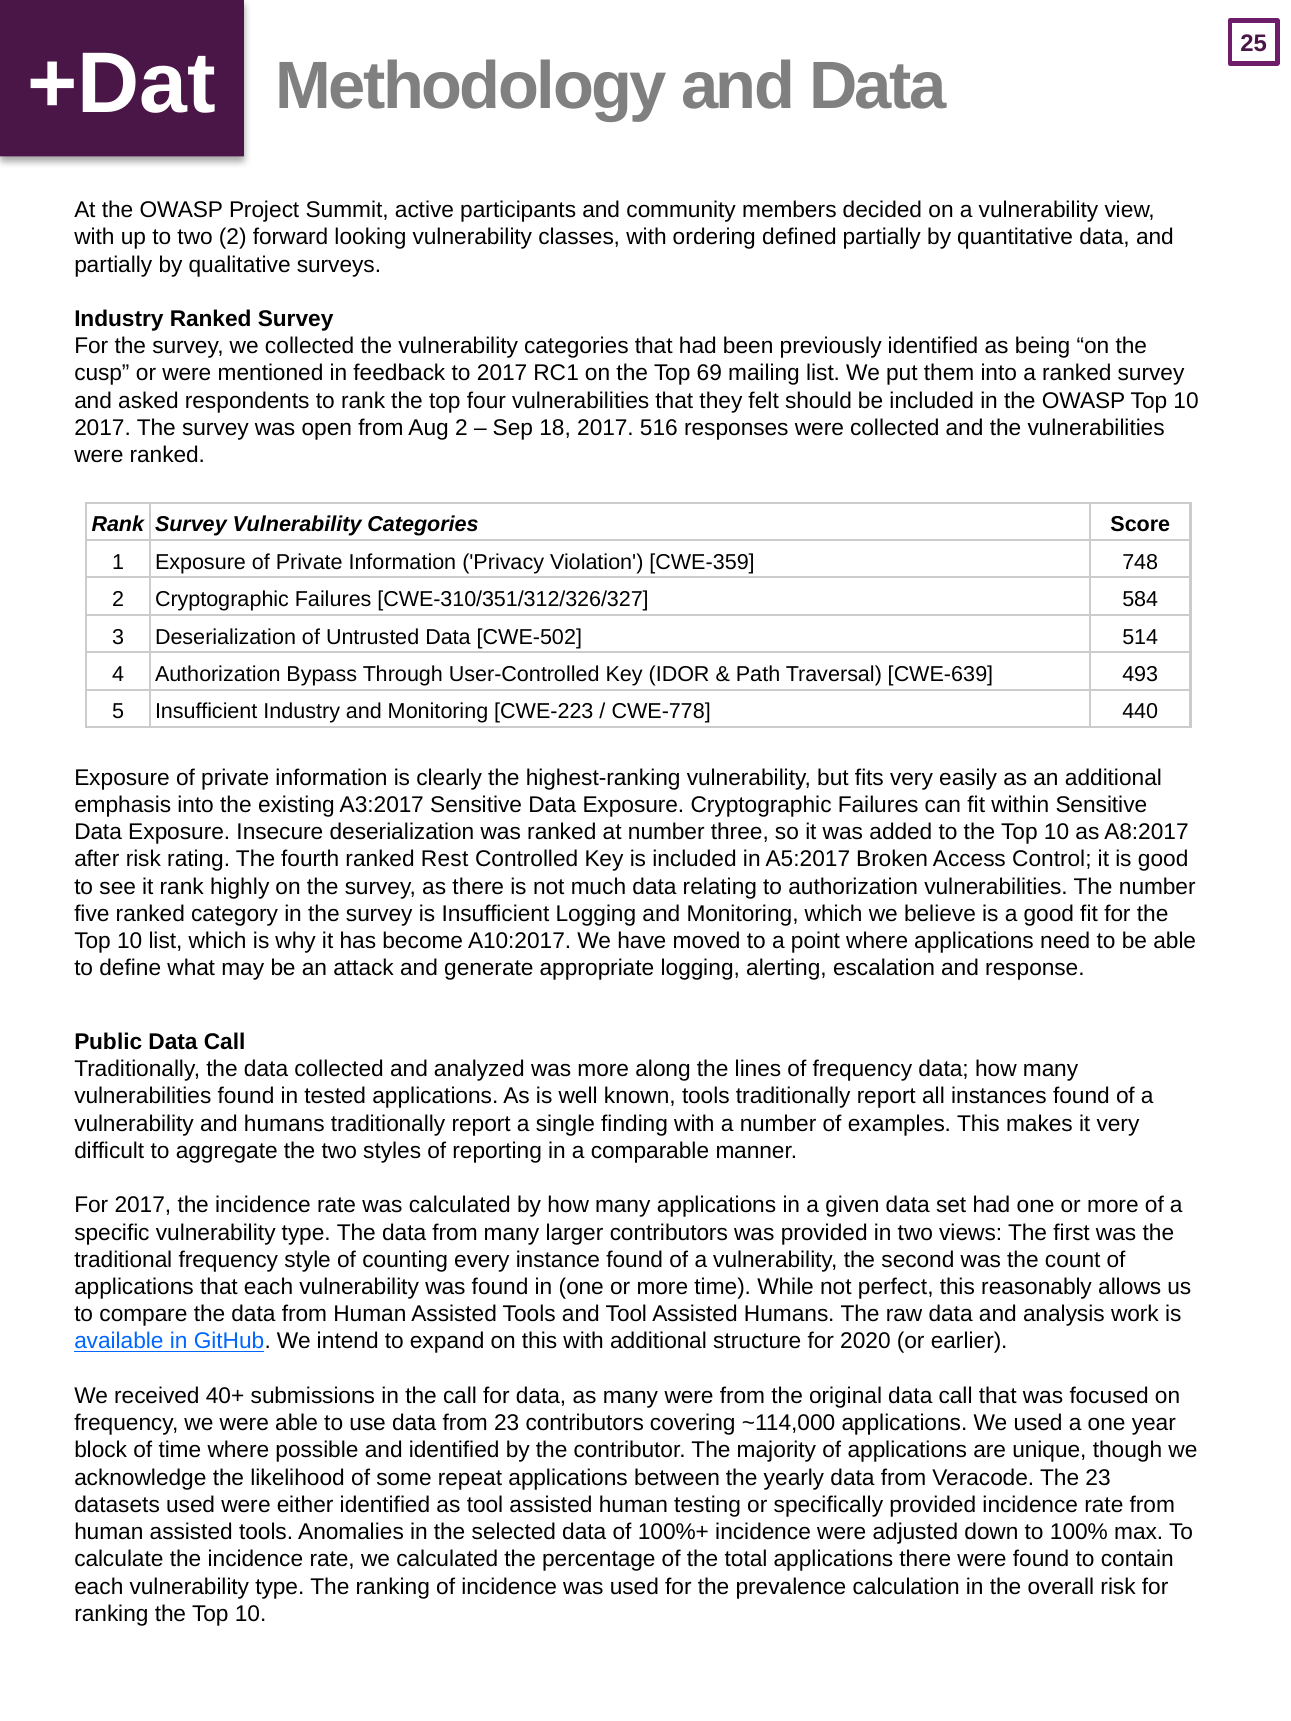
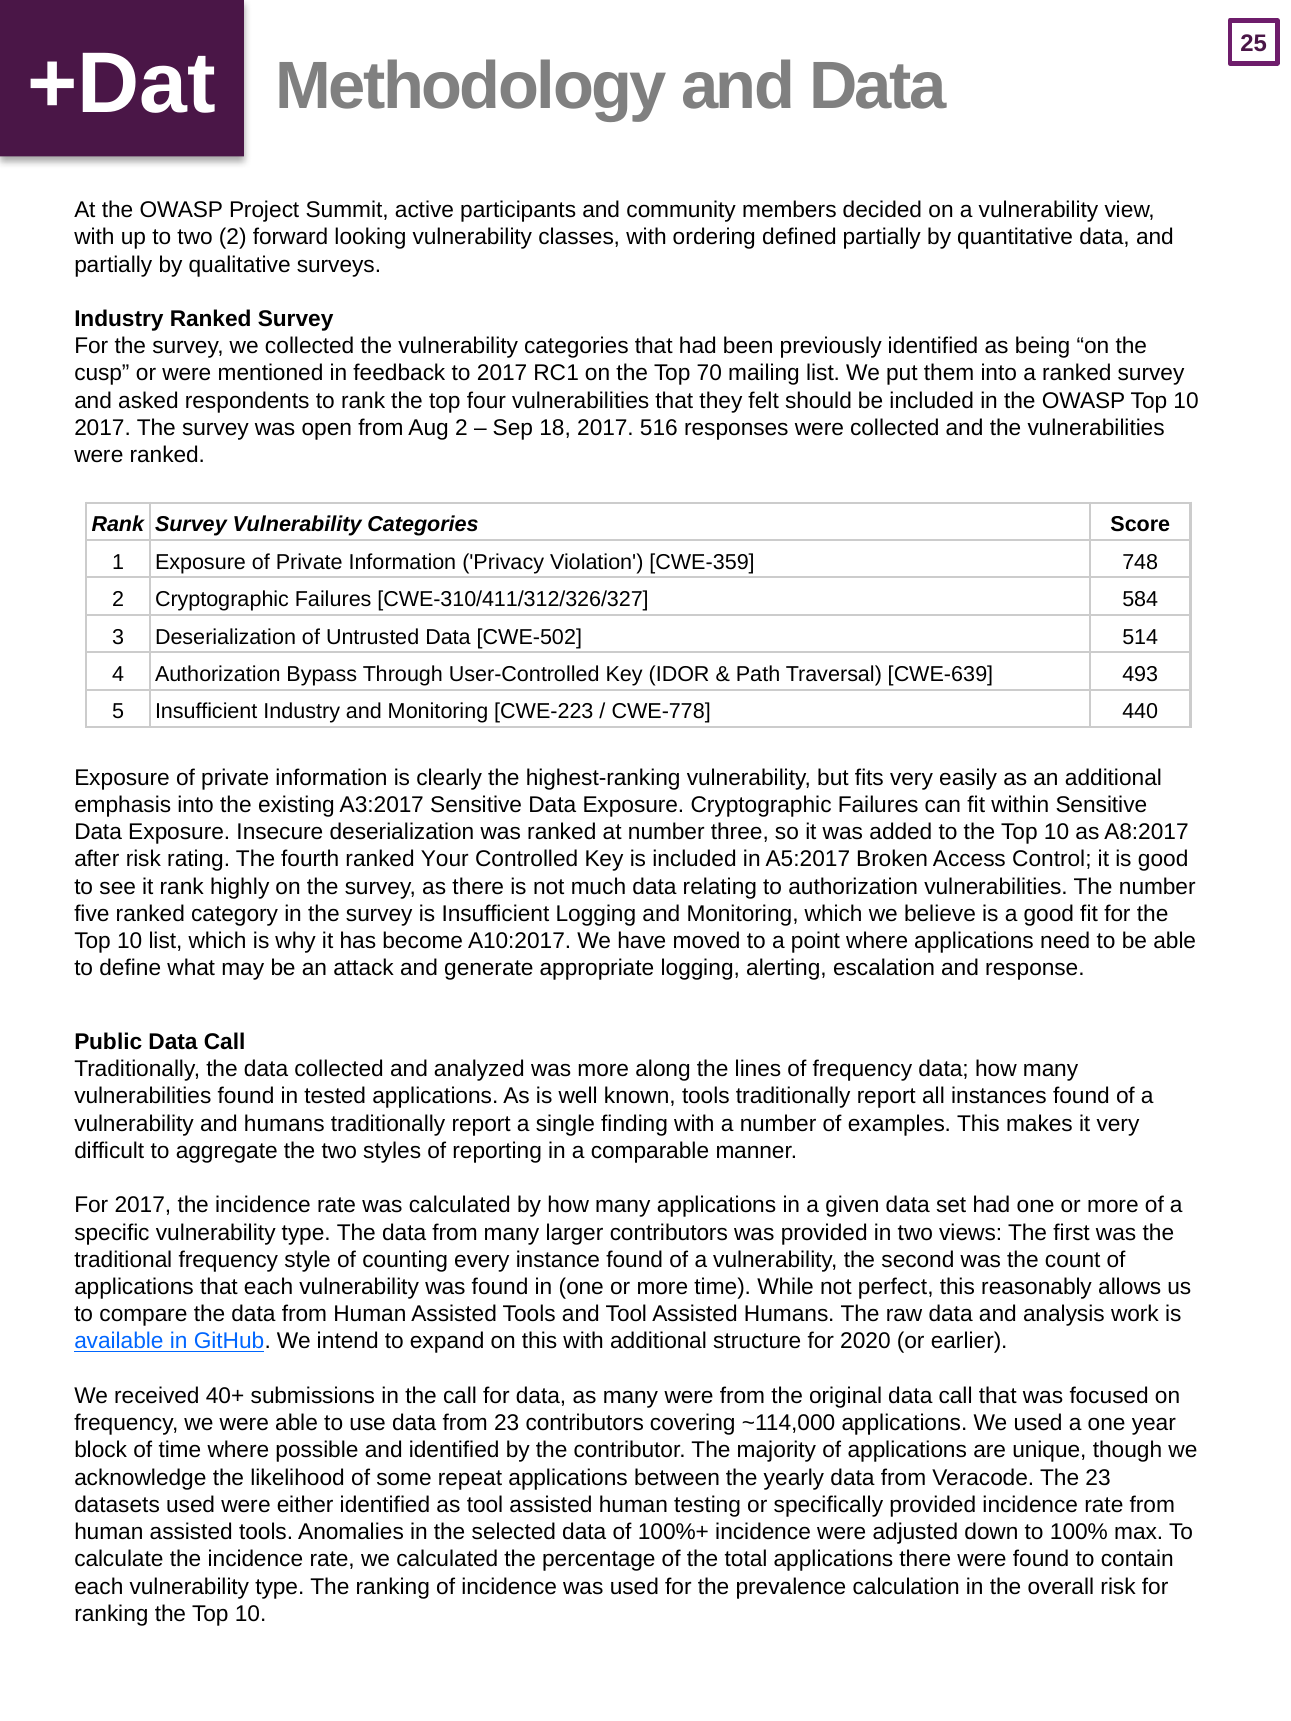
69: 69 -> 70
CWE-310/351/312/326/327: CWE-310/351/312/326/327 -> CWE-310/411/312/326/327
Rest: Rest -> Your
